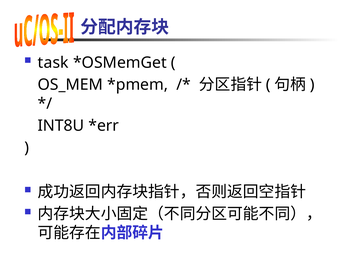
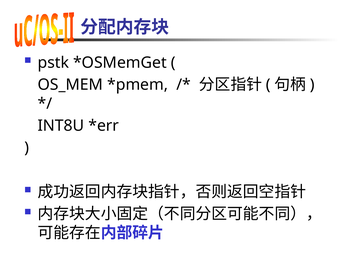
task: task -> pstk
